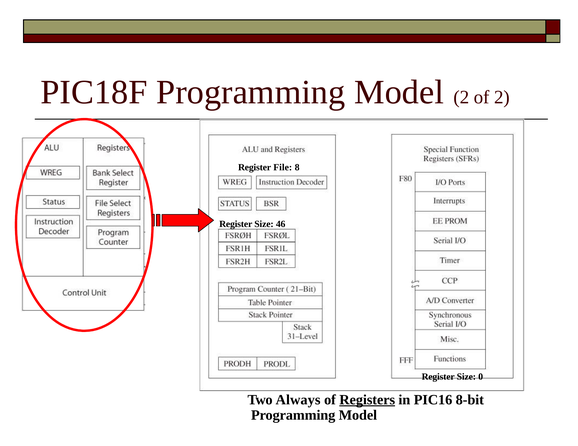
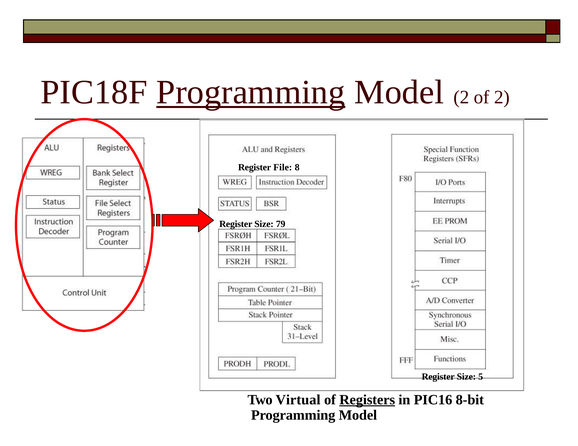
Programming at (251, 92) underline: none -> present
46: 46 -> 79
0: 0 -> 5
Always: Always -> Virtual
